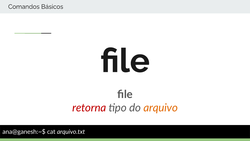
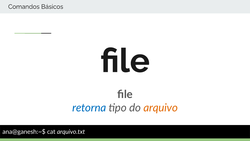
retorna colour: red -> blue
